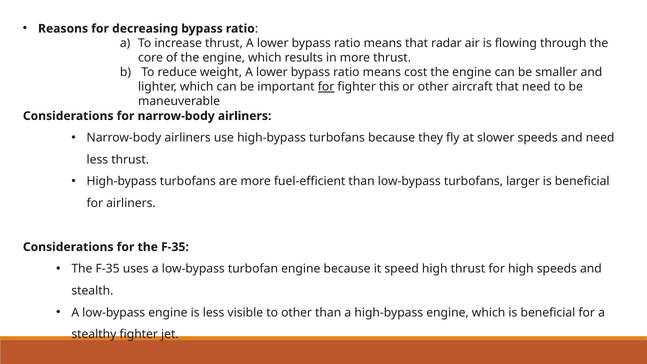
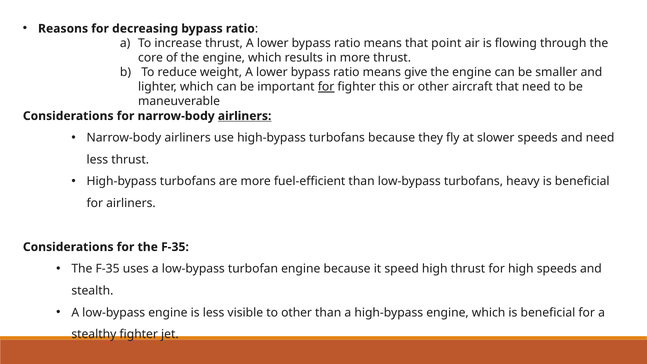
radar: radar -> point
cost: cost -> give
airliners at (245, 116) underline: none -> present
larger: larger -> heavy
